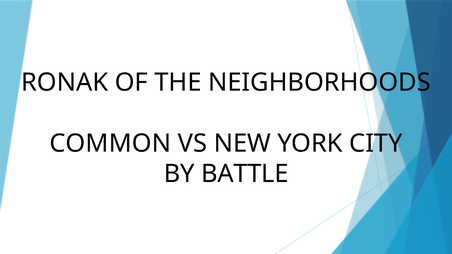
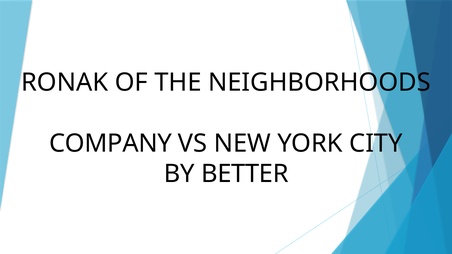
COMMON: COMMON -> COMPANY
BATTLE: BATTLE -> BETTER
